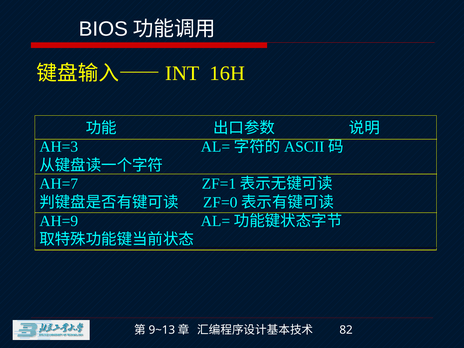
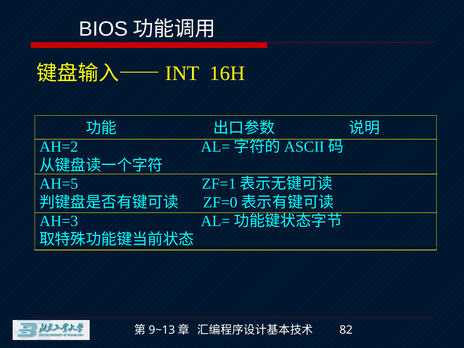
AH=3: AH=3 -> AH=2
AH=7: AH=7 -> AH=5
AH=9: AH=9 -> AH=3
